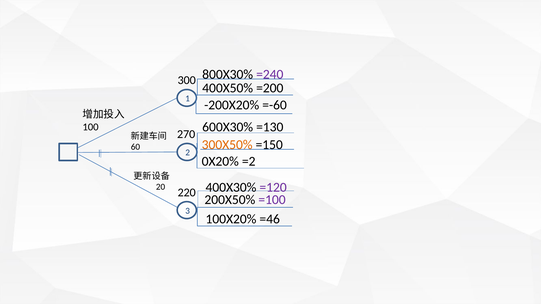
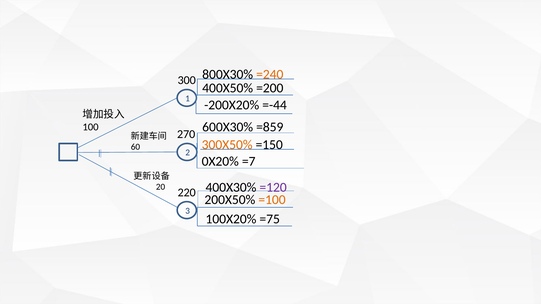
=240 colour: purple -> orange
=-60: =-60 -> =-44
=130: =130 -> =859
=2: =2 -> =7
=100 colour: purple -> orange
=46: =46 -> =75
